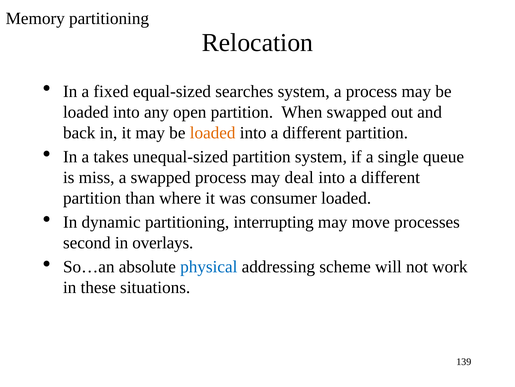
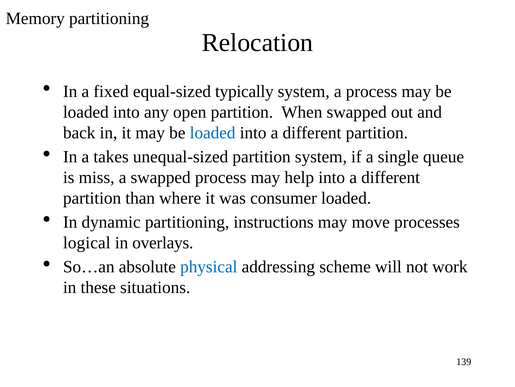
searches: searches -> typically
loaded at (213, 132) colour: orange -> blue
deal: deal -> help
interrupting: interrupting -> instructions
second: second -> logical
